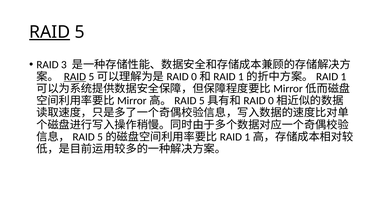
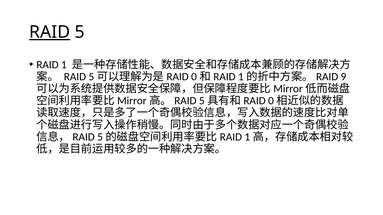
3: 3 -> 1
RAID at (75, 77) underline: present -> none
1: 1 -> 9
